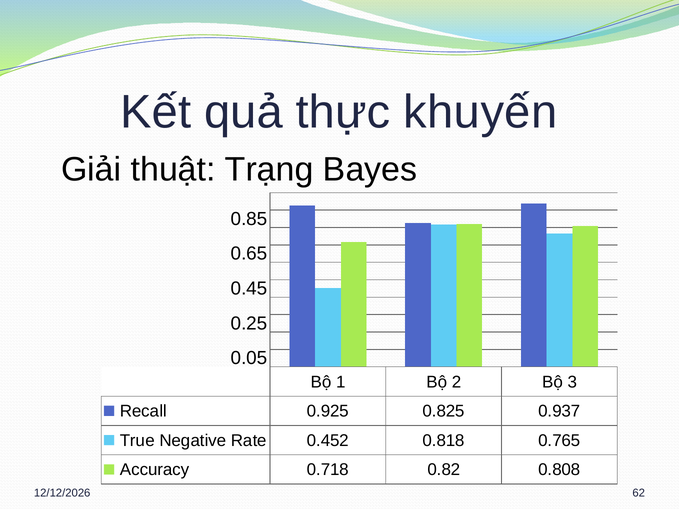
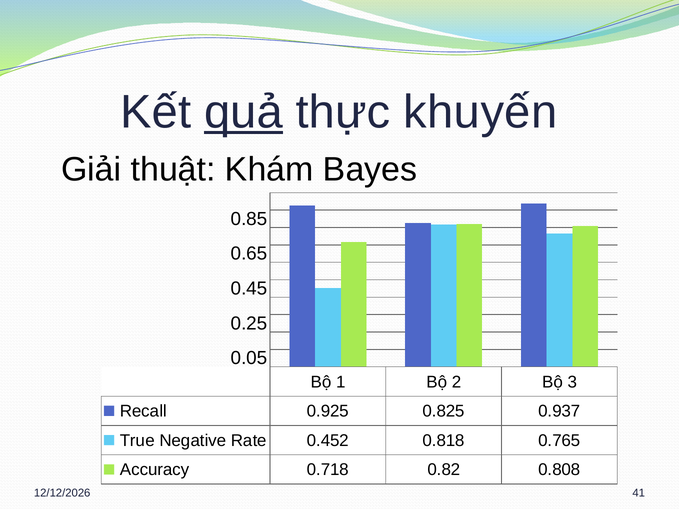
quả underline: none -> present
Trạng: Trạng -> Khám
62: 62 -> 41
